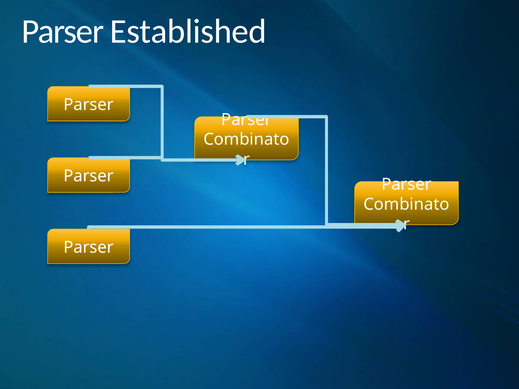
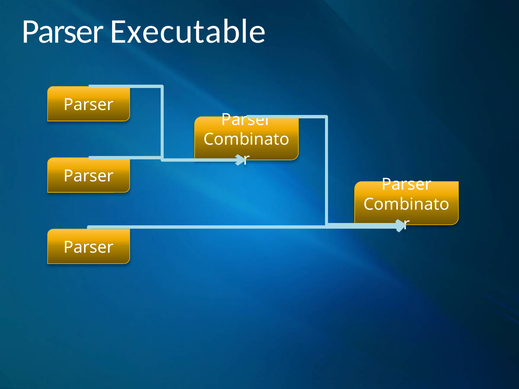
Established: Established -> Executable
